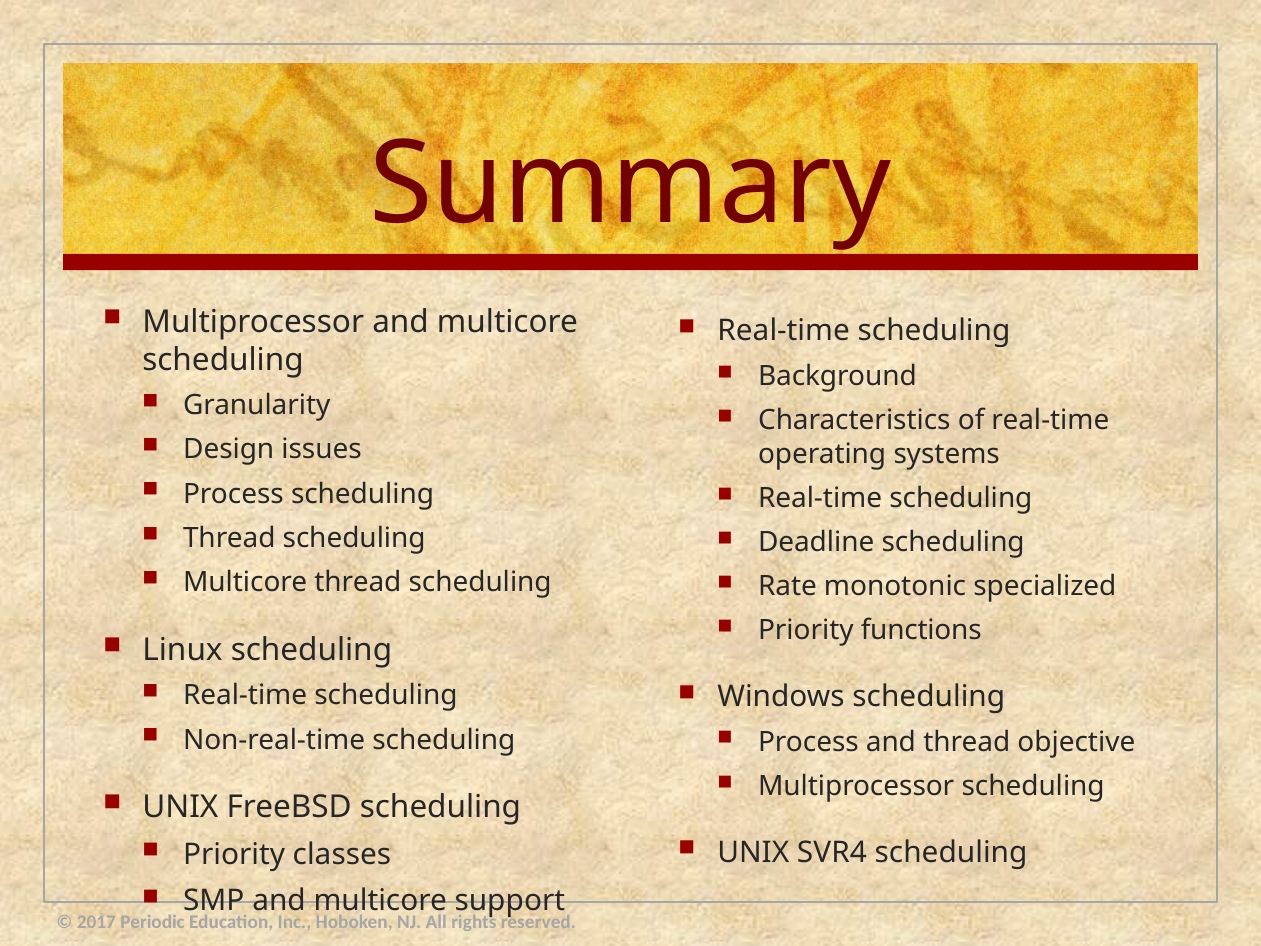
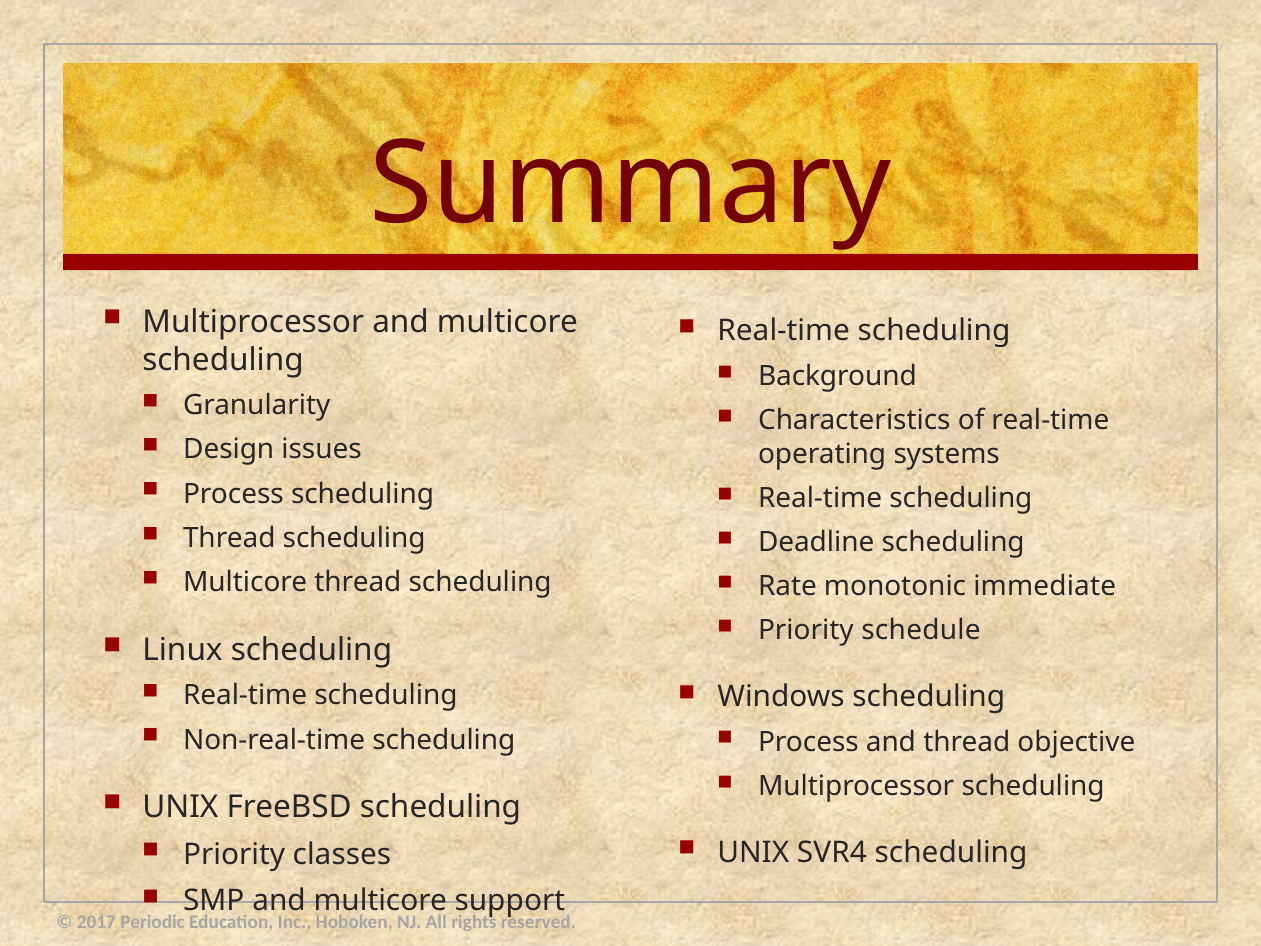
specialized: specialized -> immediate
functions: functions -> schedule
